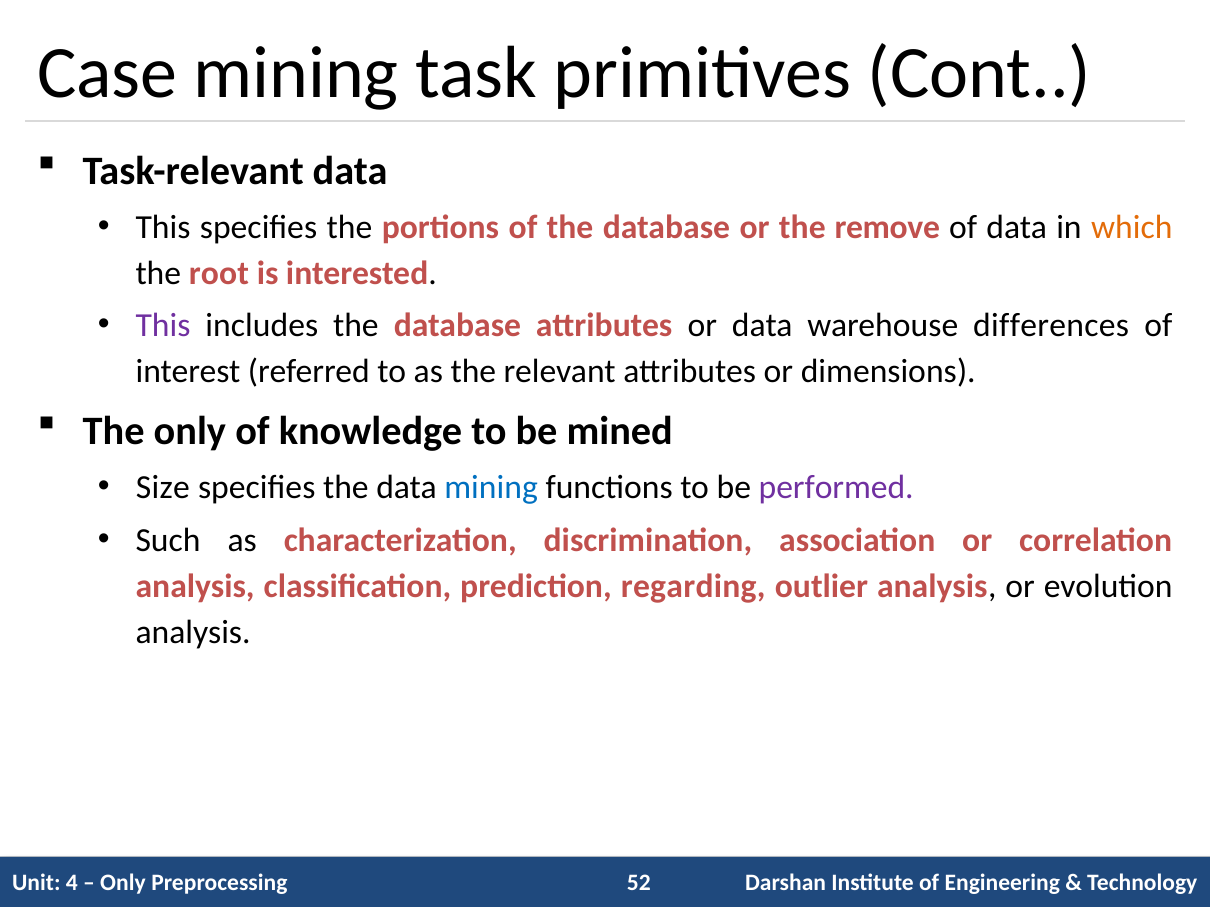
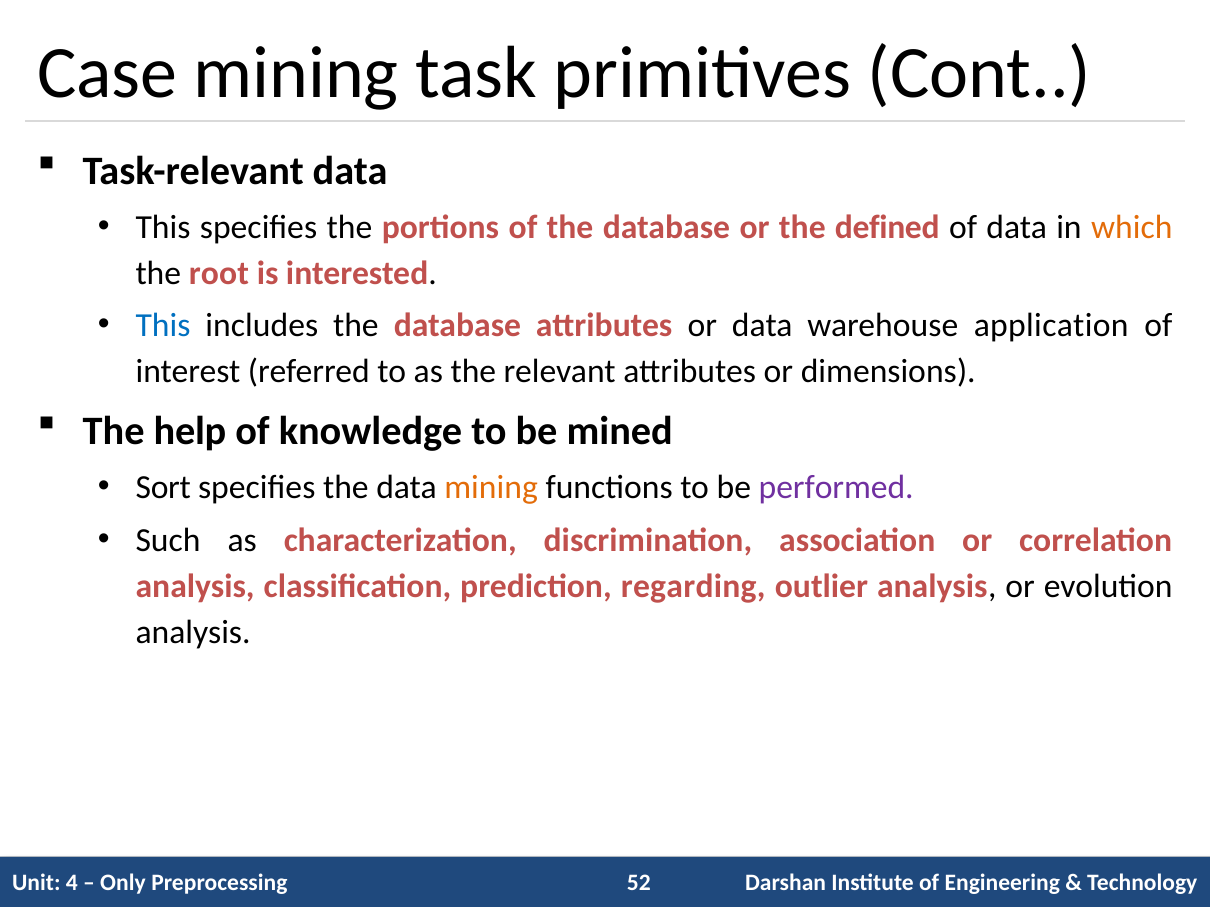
remove: remove -> defined
This at (163, 326) colour: purple -> blue
differences: differences -> application
The only: only -> help
Size: Size -> Sort
mining at (491, 488) colour: blue -> orange
